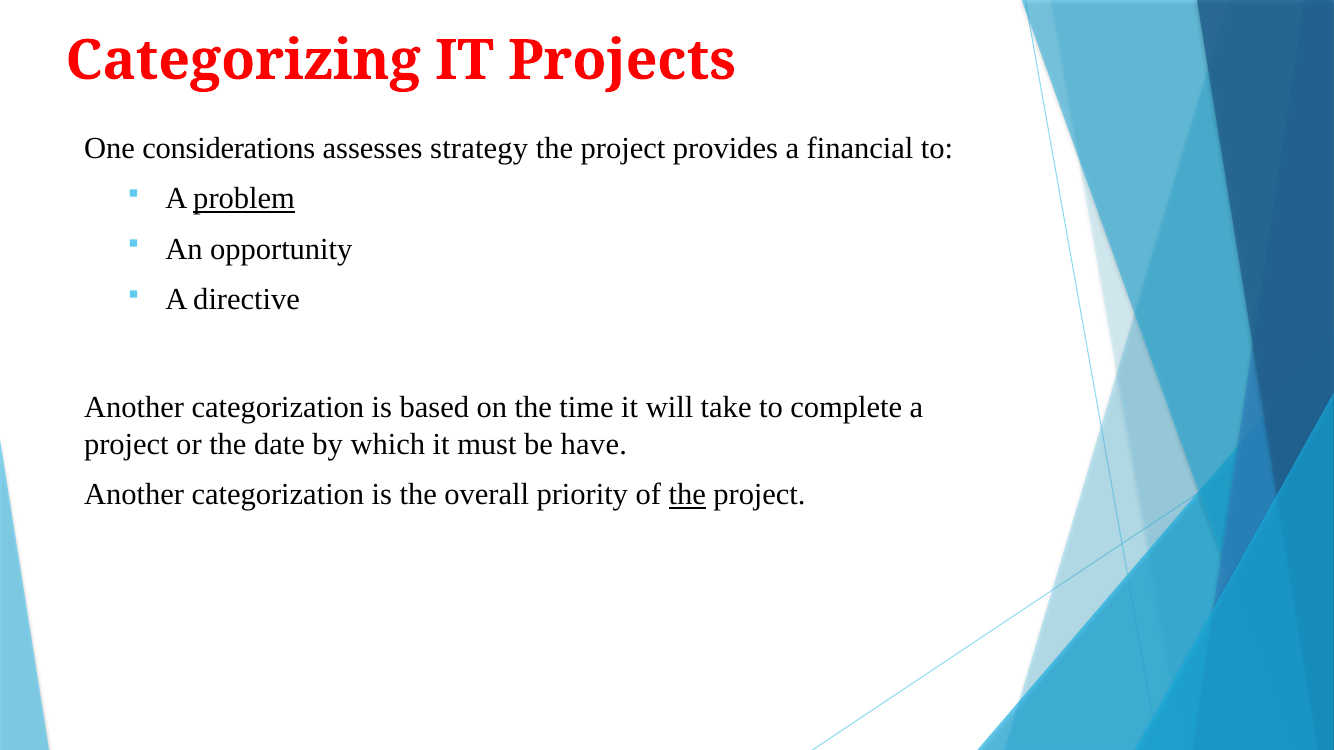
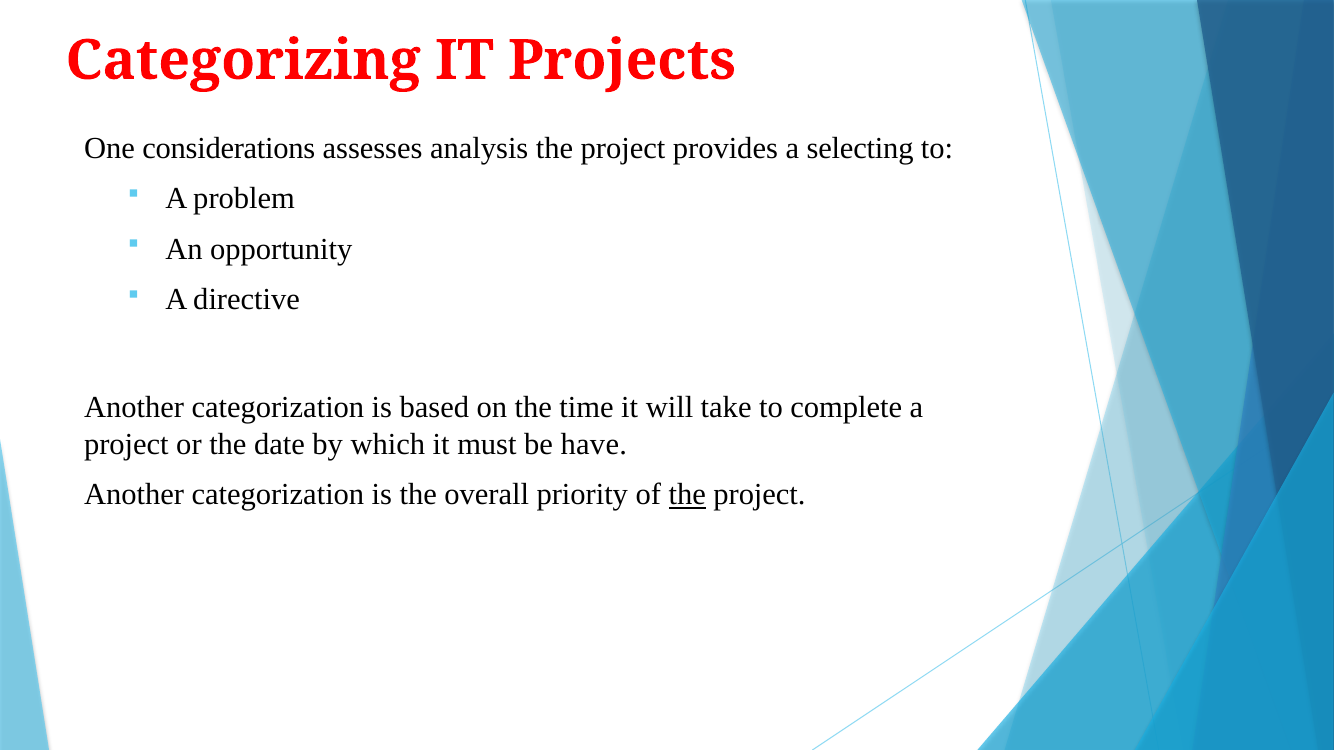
strategy: strategy -> analysis
financial: financial -> selecting
problem underline: present -> none
